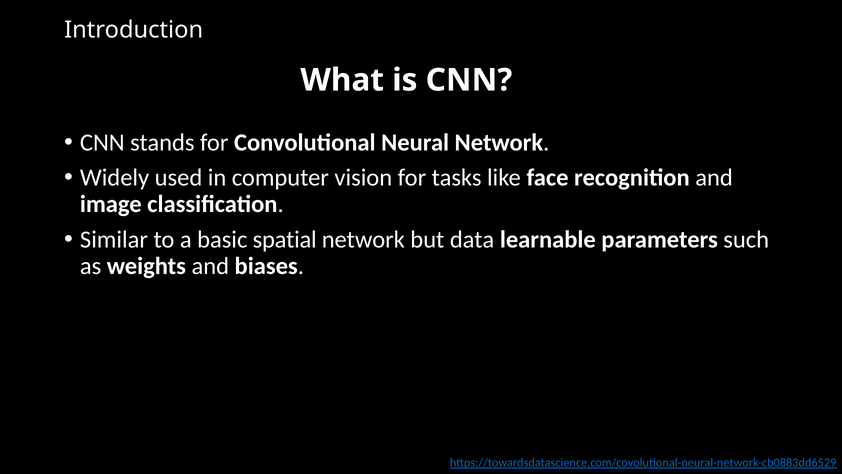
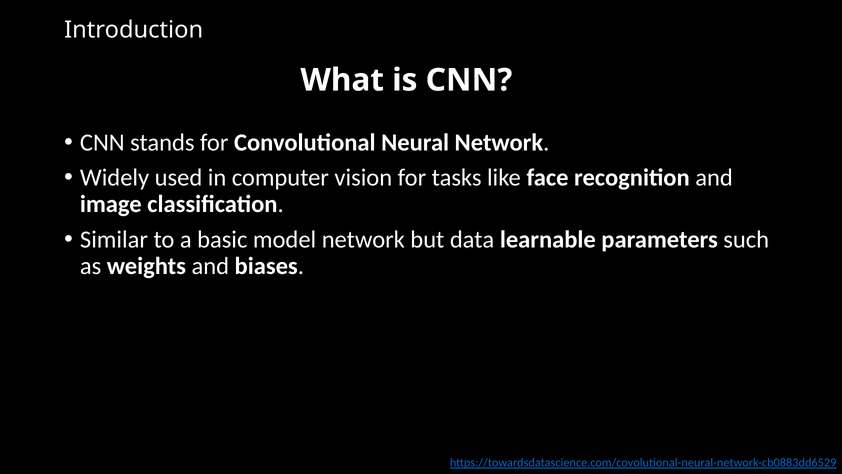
spatial: spatial -> model
